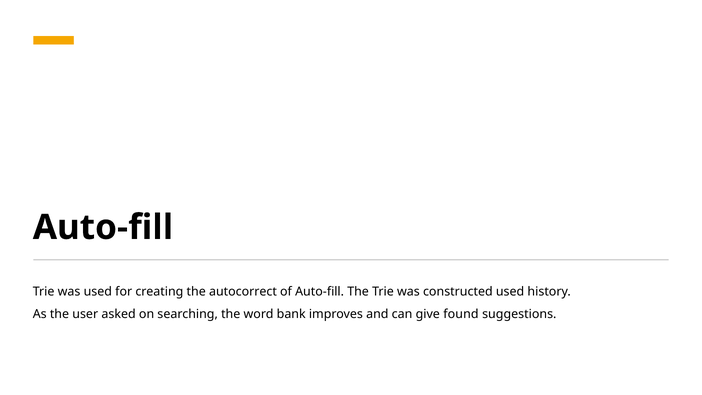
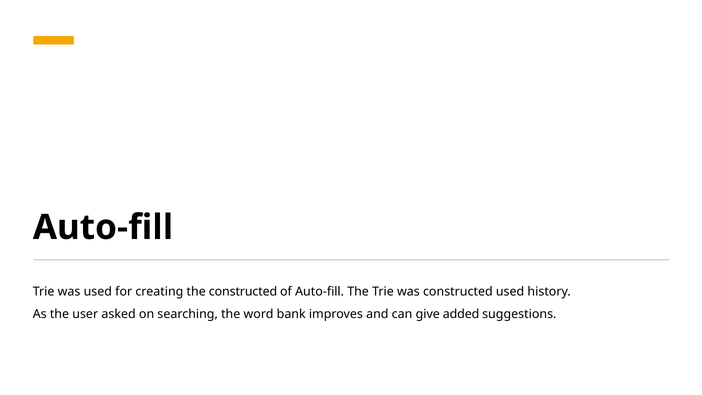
the autocorrect: autocorrect -> constructed
found: found -> added
